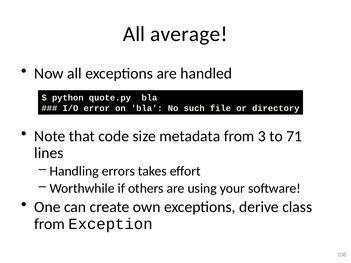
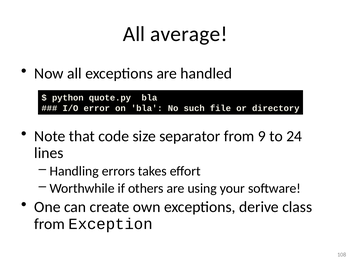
metadata: metadata -> separator
3: 3 -> 9
71: 71 -> 24
